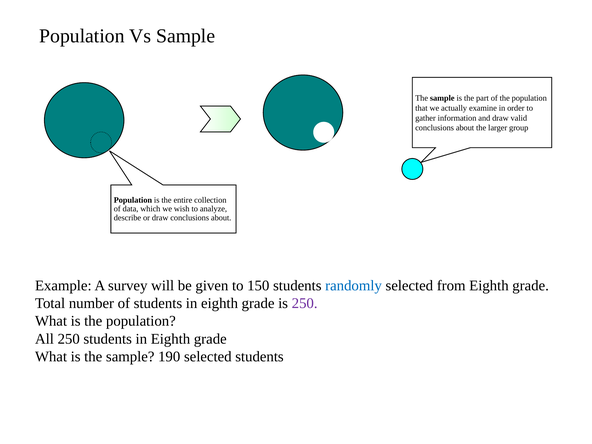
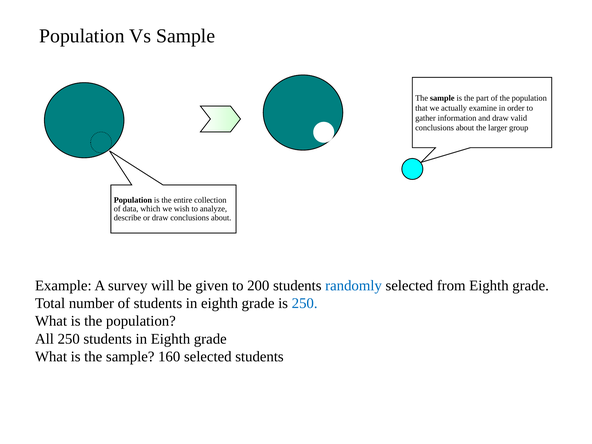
150: 150 -> 200
250 at (305, 303) colour: purple -> blue
190: 190 -> 160
